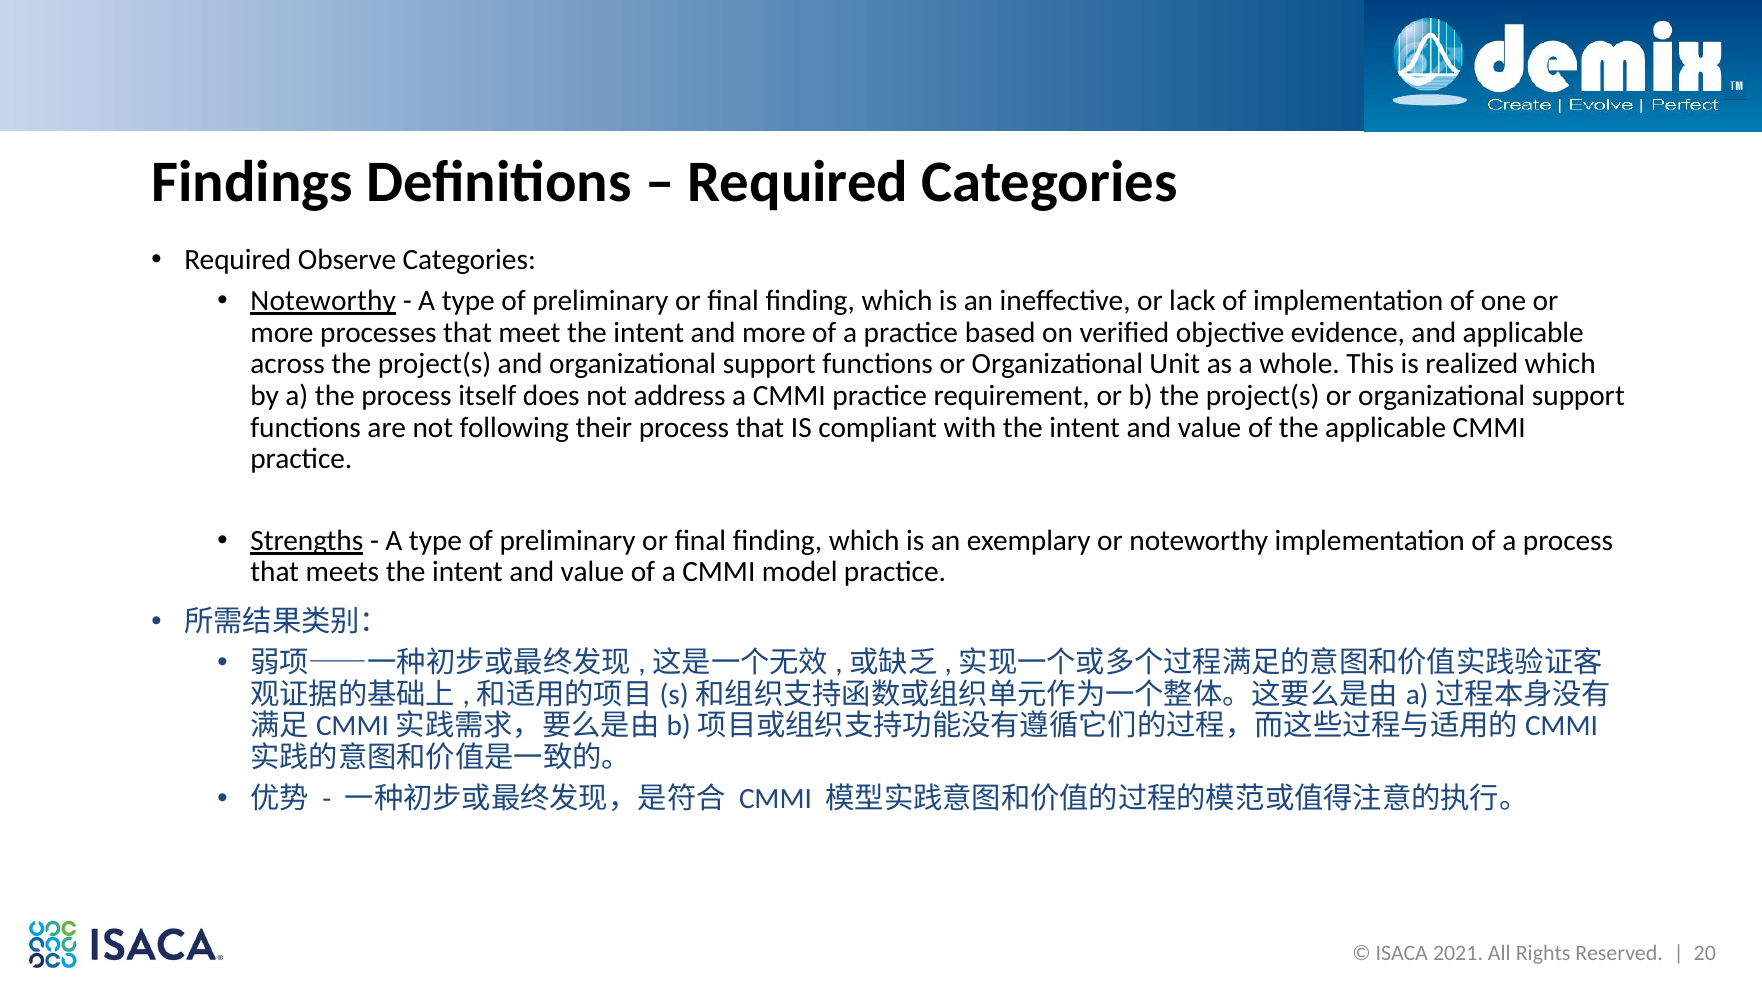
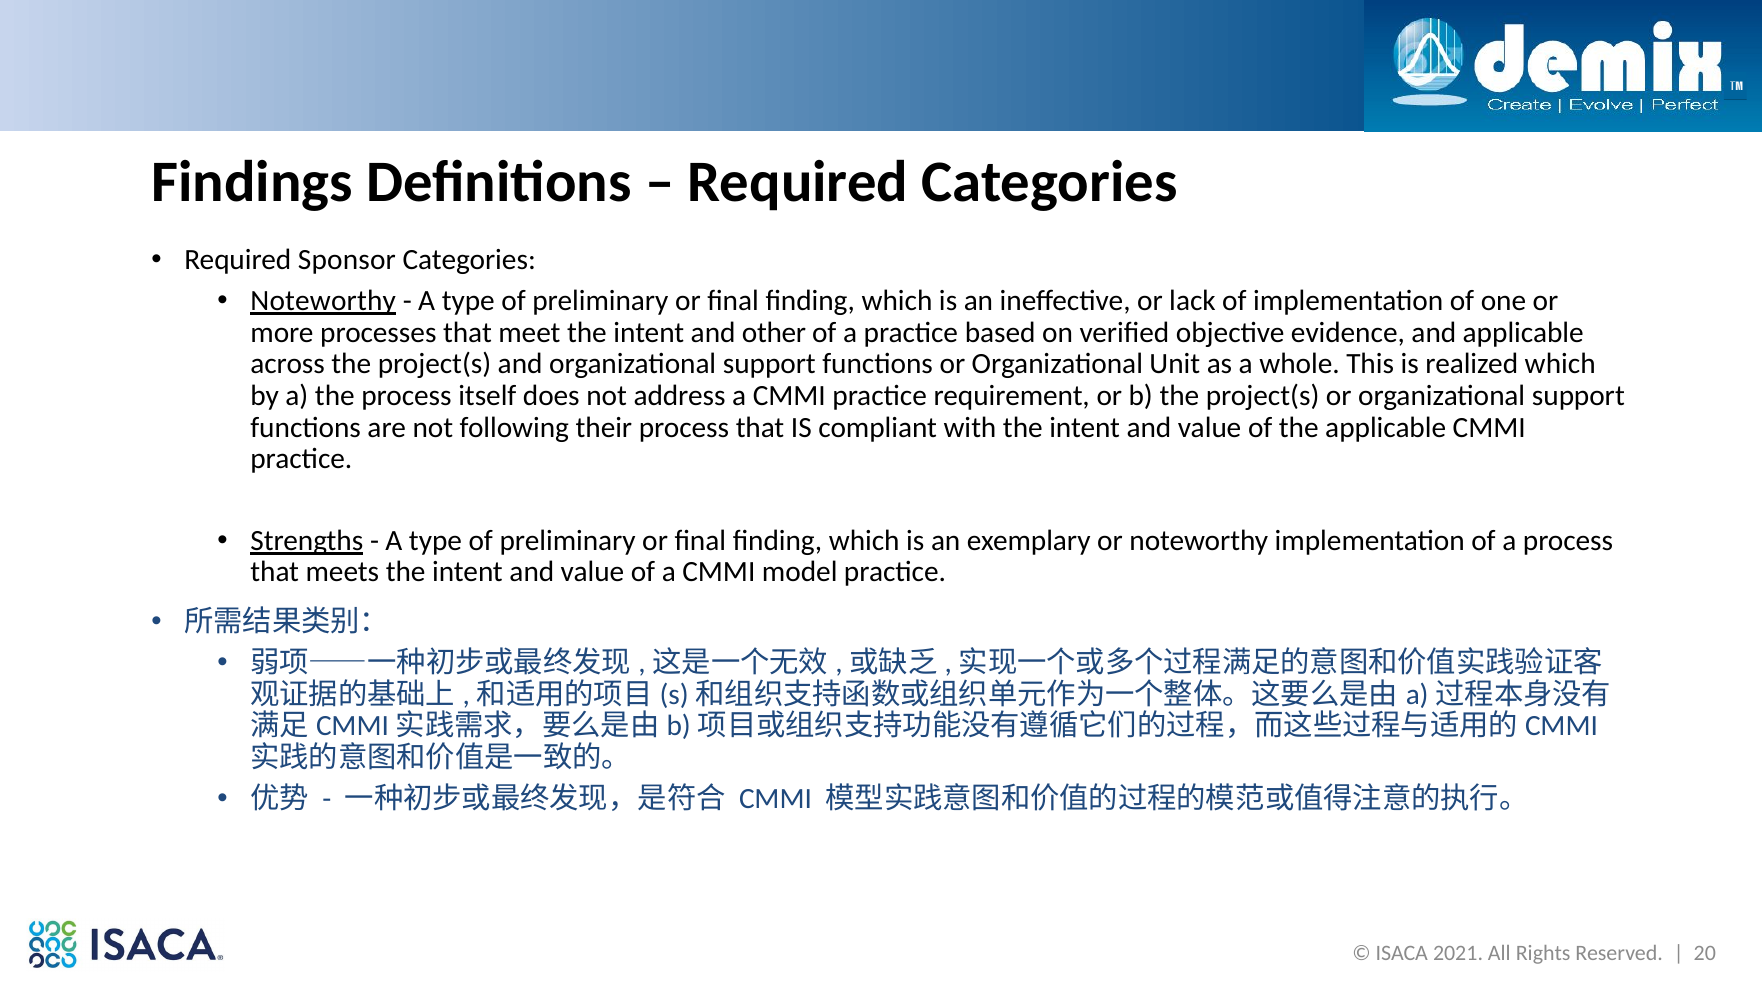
Observe: Observe -> Sponsor
and more: more -> other
